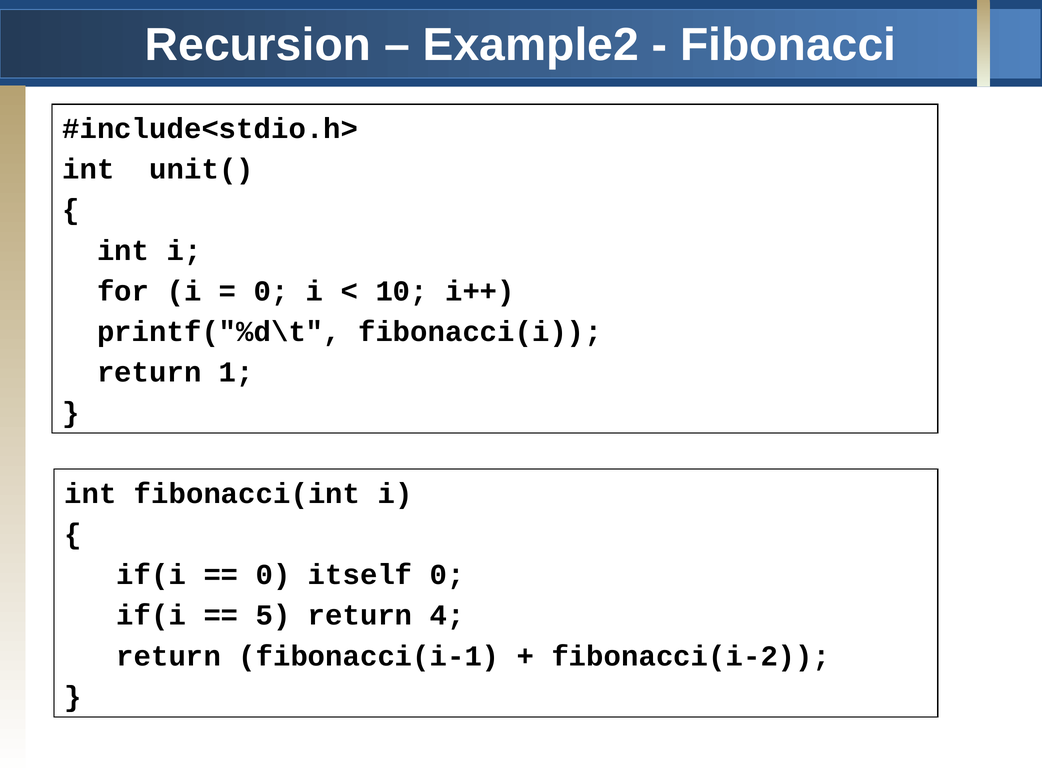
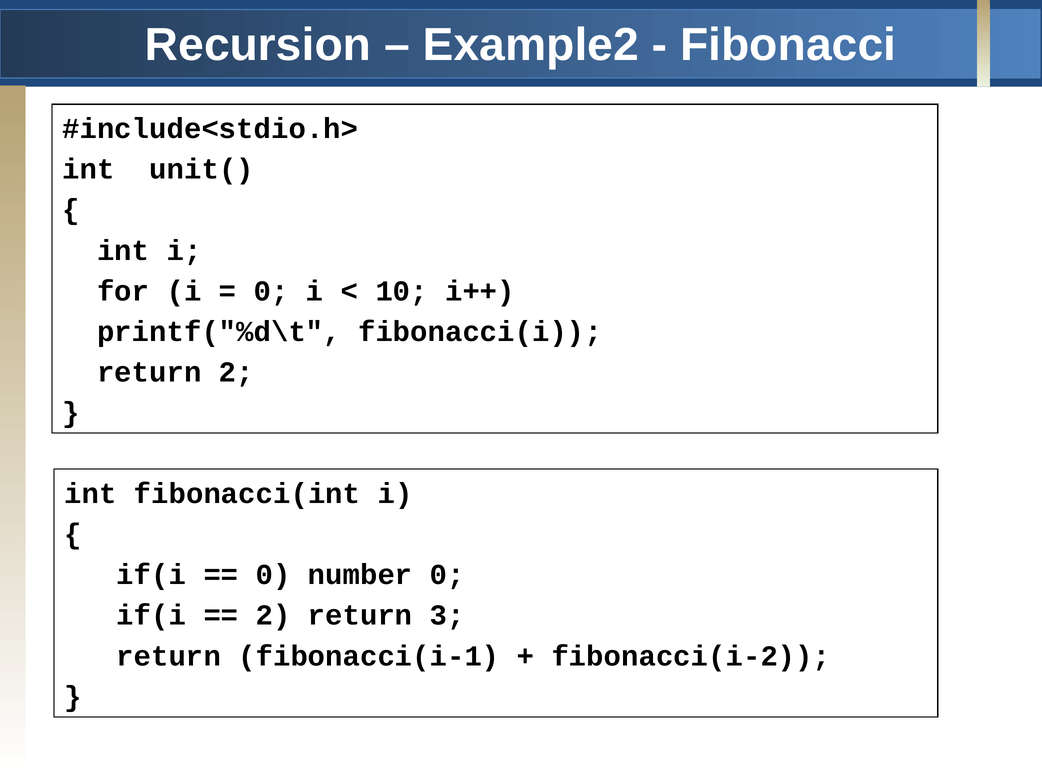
return 1: 1 -> 2
itself: itself -> number
5 at (273, 615): 5 -> 2
4: 4 -> 3
